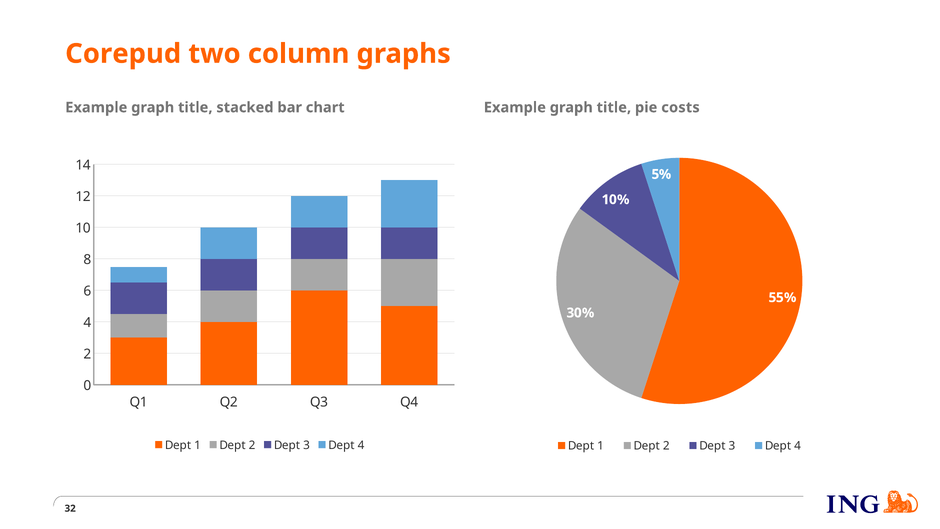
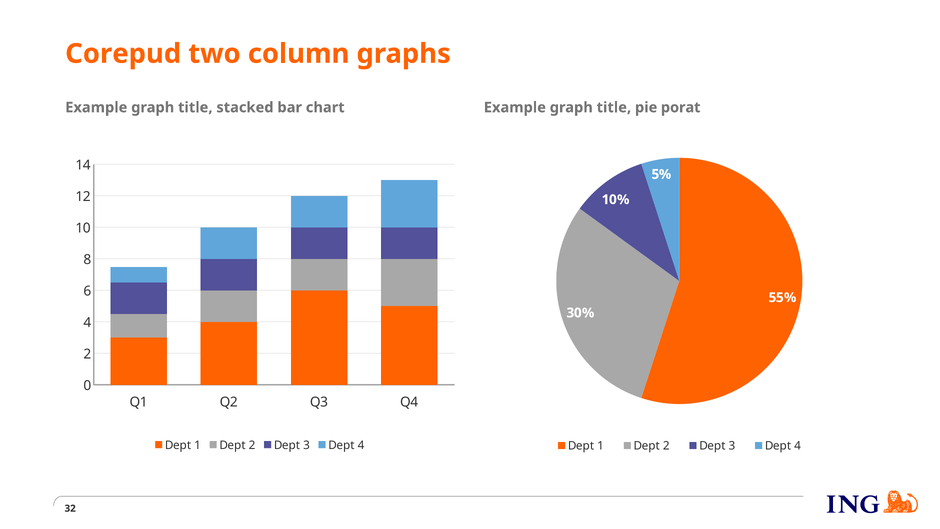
costs: costs -> porat
